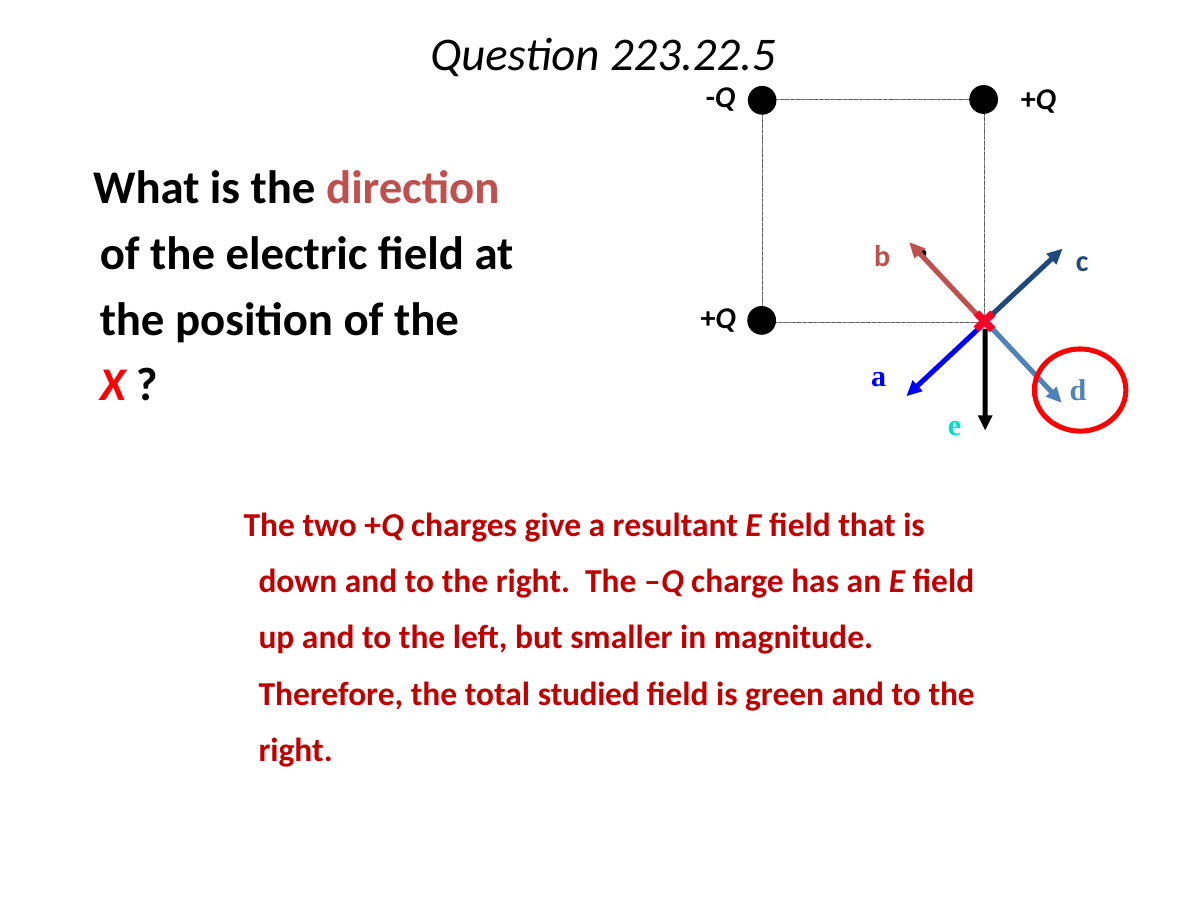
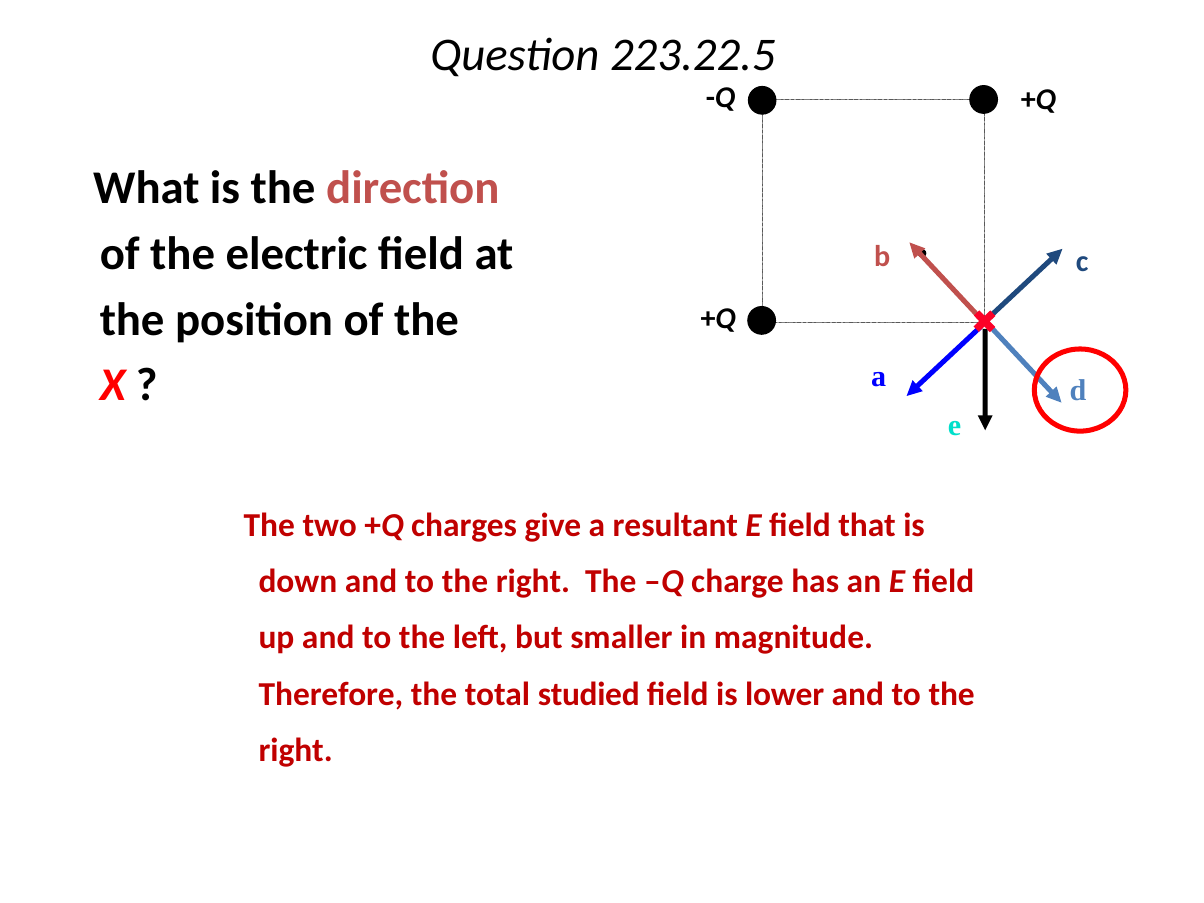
green: green -> lower
